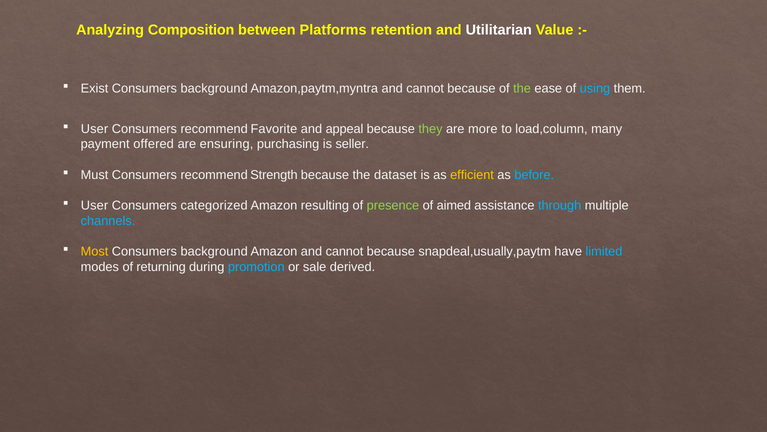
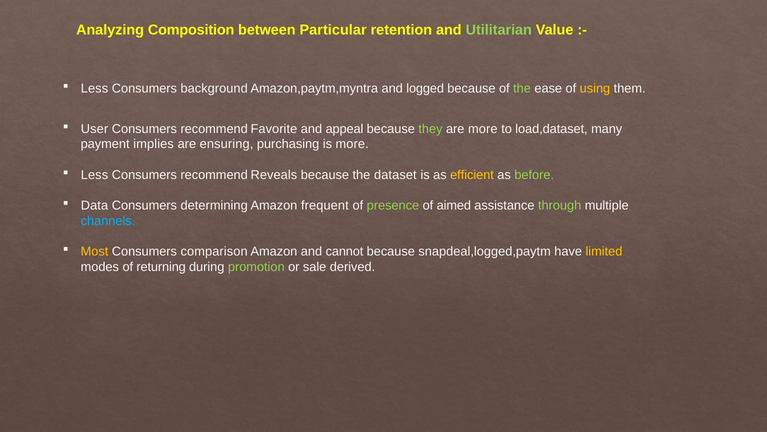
Platforms: Platforms -> Particular
Utilitarian colour: white -> light green
Exist at (95, 89): Exist -> Less
Amazon,paytm,myntra and cannot: cannot -> logged
using colour: light blue -> yellow
load,column: load,column -> load,dataset
offered: offered -> implies
is seller: seller -> more
Must at (95, 175): Must -> Less
Strength: Strength -> Reveals
before colour: light blue -> light green
User at (94, 205): User -> Data
categorized: categorized -> determining
resulting: resulting -> frequent
through colour: light blue -> light green
background at (214, 251): background -> comparison
snapdeal,usually,paytm: snapdeal,usually,paytm -> snapdeal,logged,paytm
limited colour: light blue -> yellow
promotion colour: light blue -> light green
